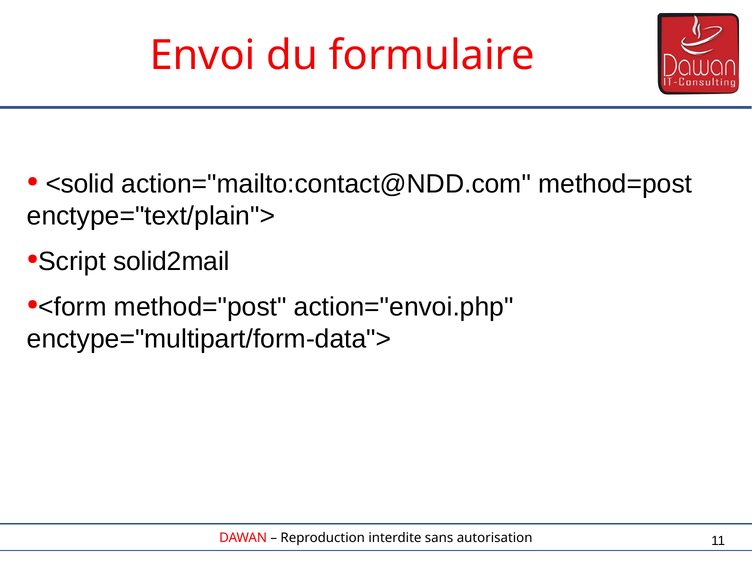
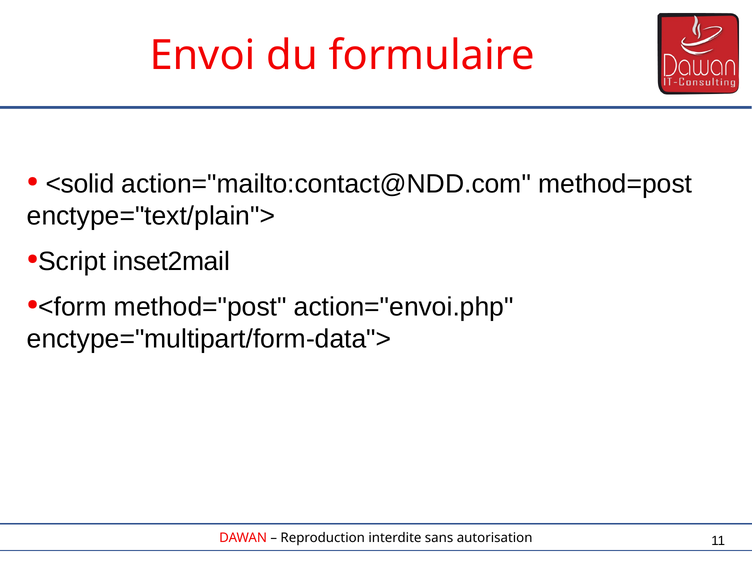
solid2mail: solid2mail -> inset2mail
